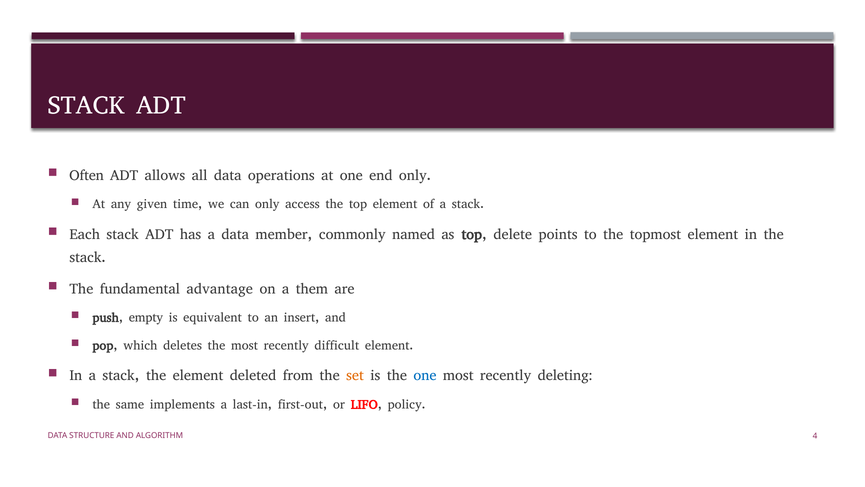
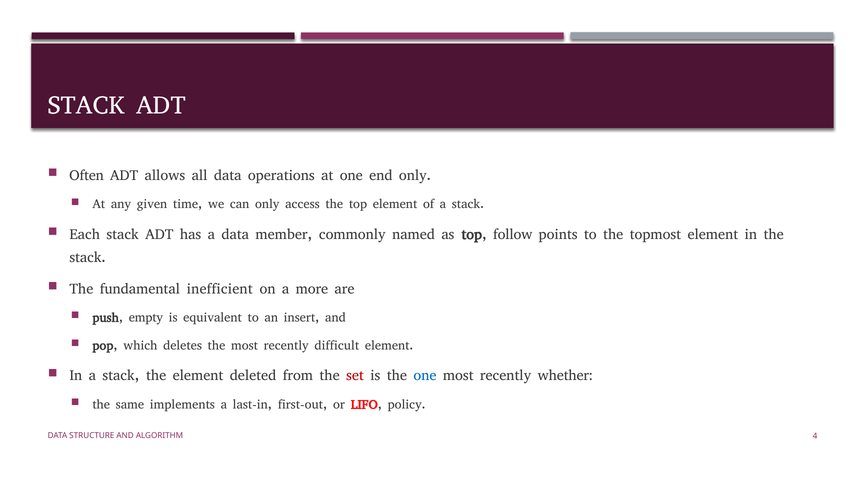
delete: delete -> follow
advantage: advantage -> inefficient
them: them -> more
set colour: orange -> red
deleting: deleting -> whether
